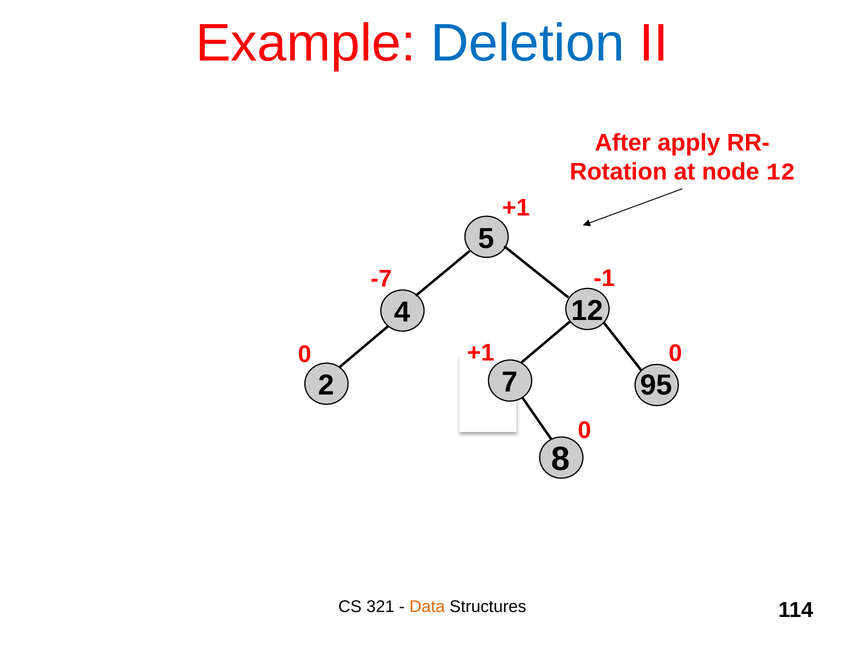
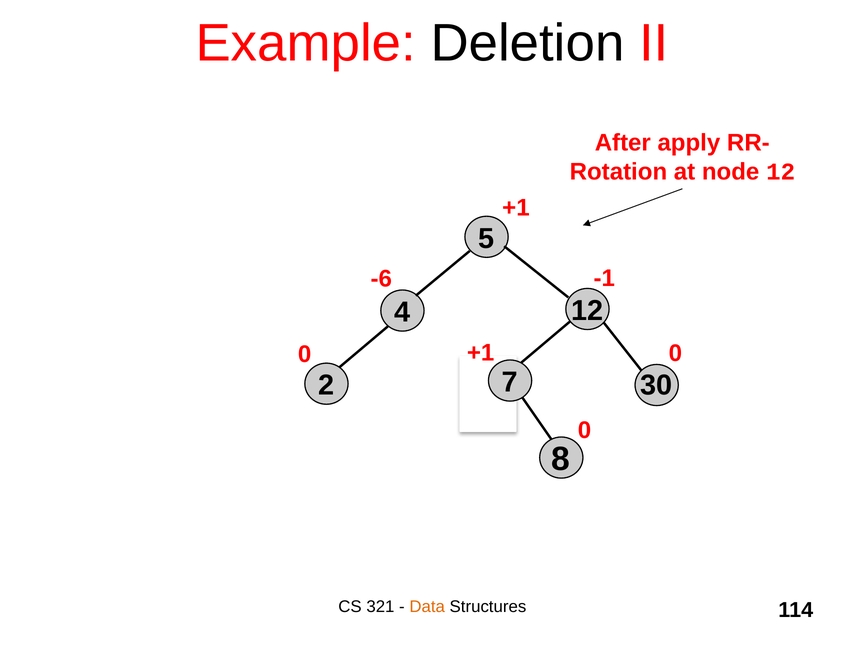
Deletion colour: blue -> black
-7: -7 -> -6
95: 95 -> 30
